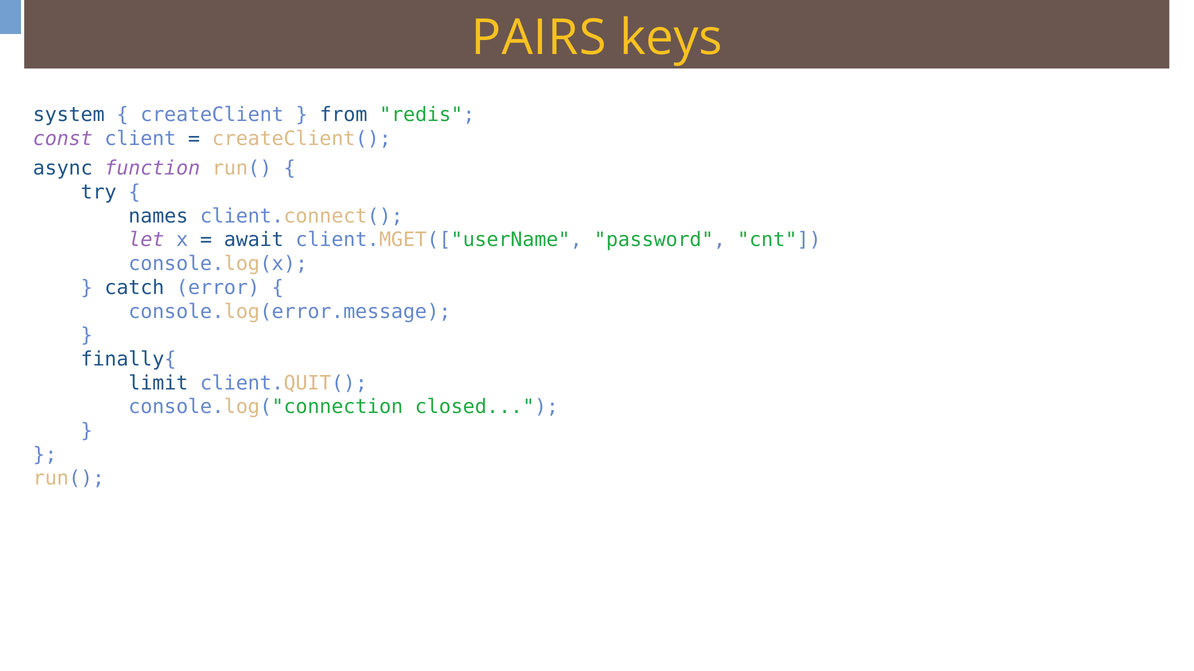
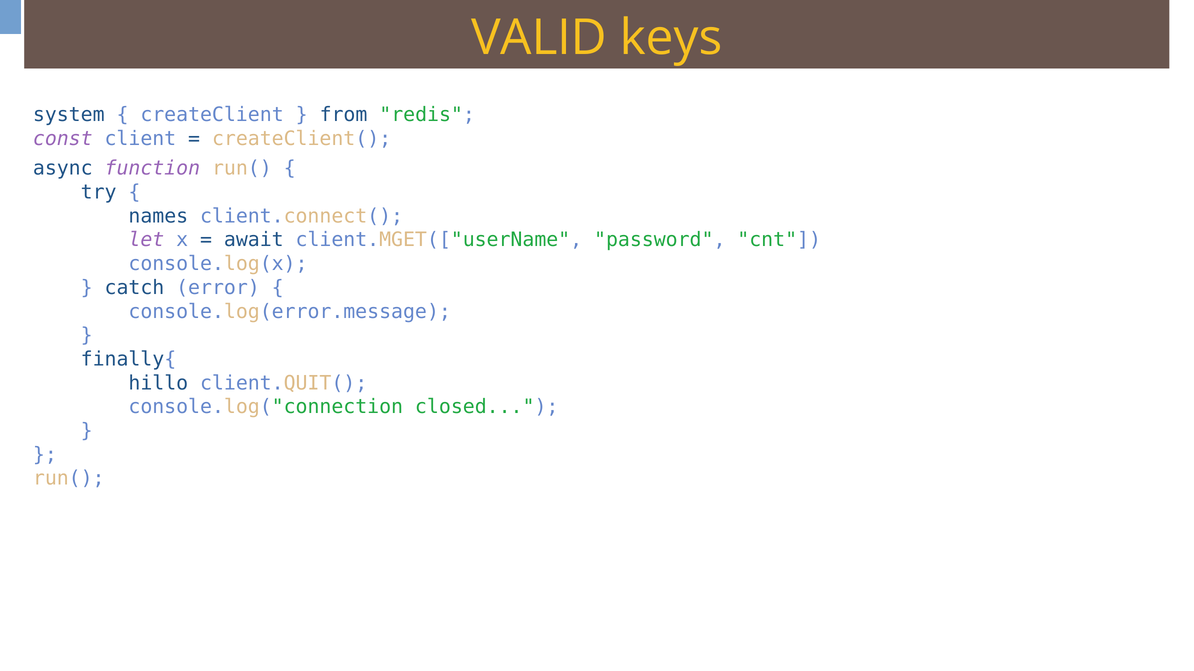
PAIRS: PAIRS -> VALID
limit: limit -> hillo
